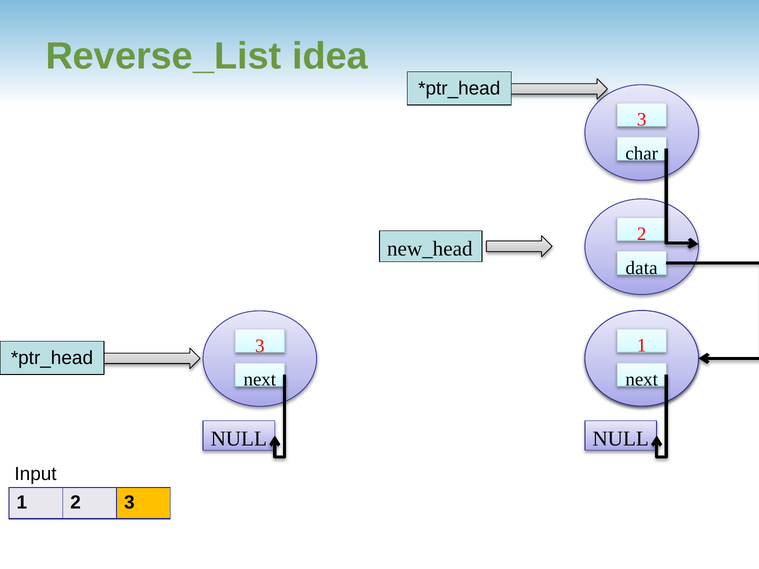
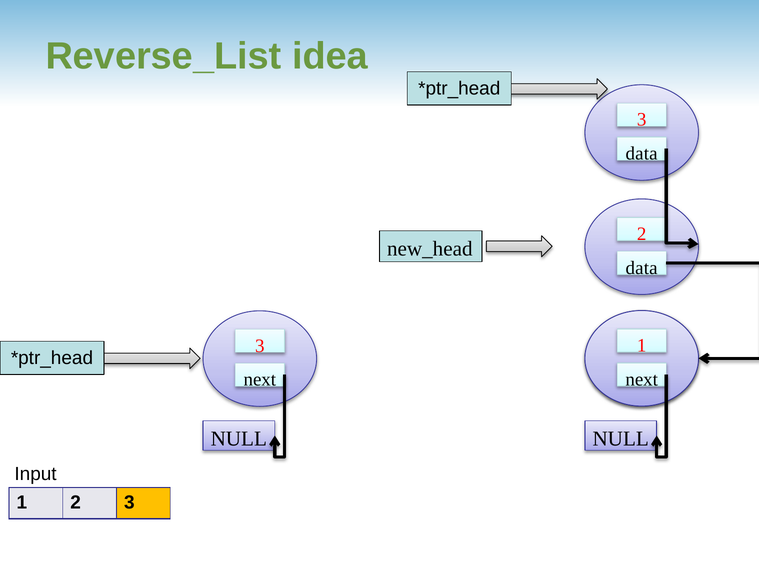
char at (642, 154): char -> data
